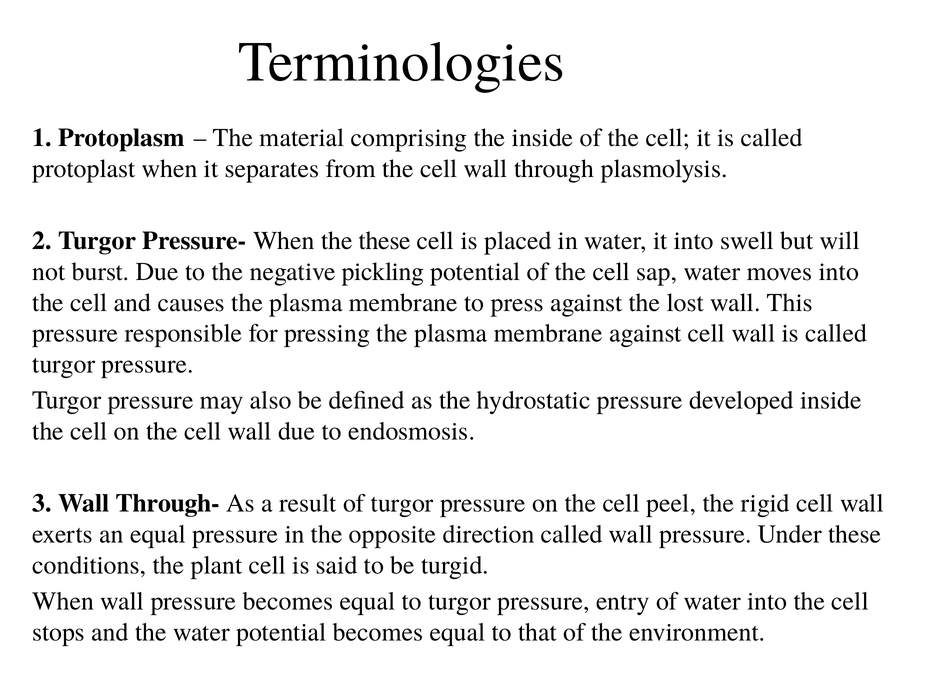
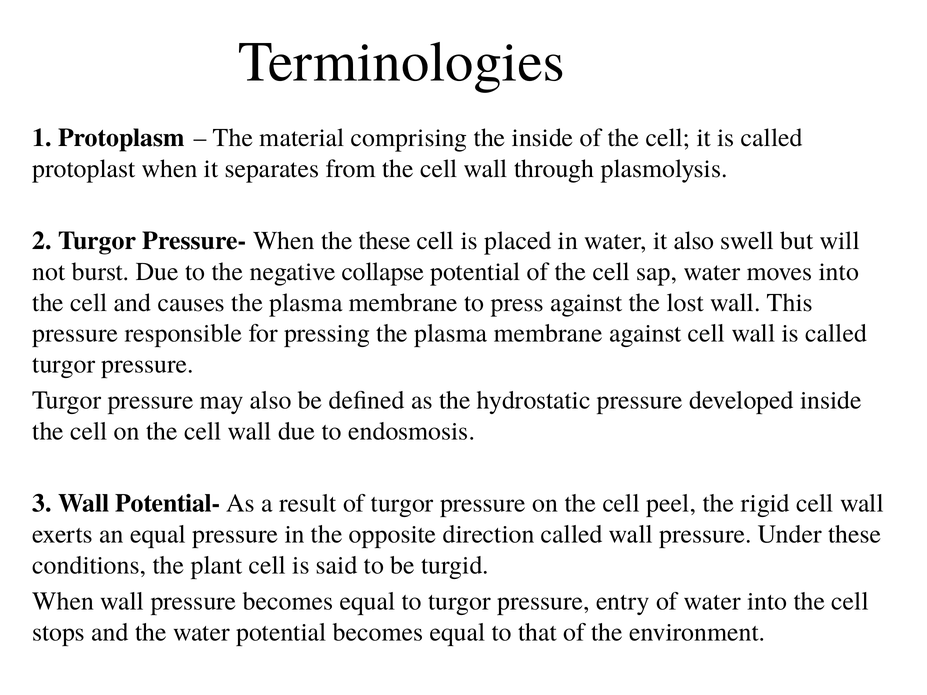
it into: into -> also
pickling: pickling -> collapse
Through-: Through- -> Potential-
